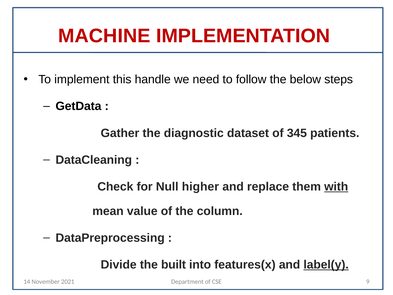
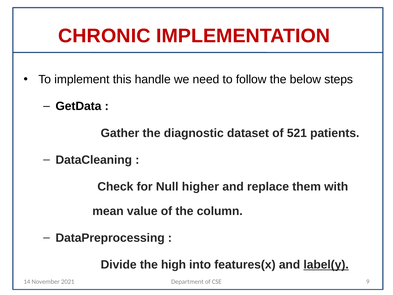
MACHINE: MACHINE -> CHRONIC
345: 345 -> 521
with underline: present -> none
built: built -> high
